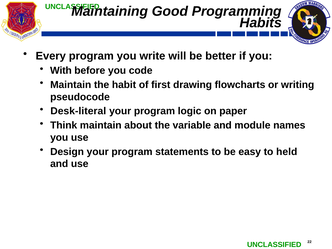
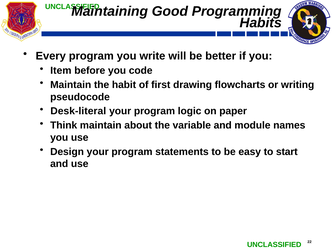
With: With -> Item
held: held -> start
